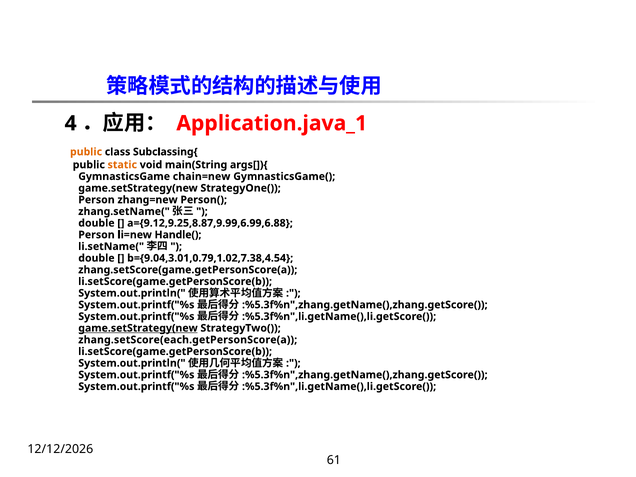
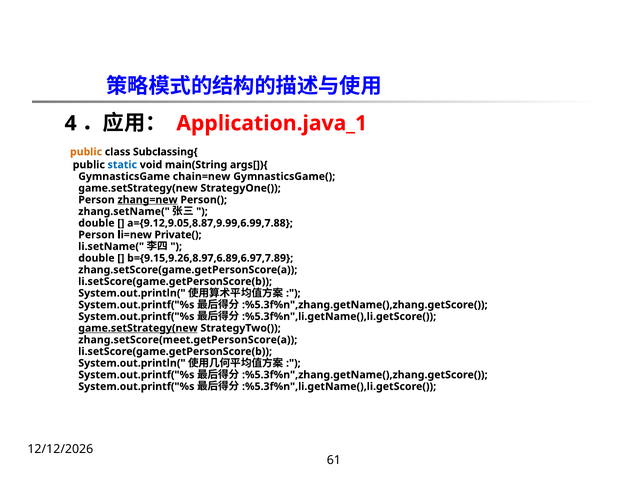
static colour: orange -> blue
zhang=new underline: none -> present
a={9.12,9.25,8.87,9.99,6.99,6.88: a={9.12,9.25,8.87,9.99,6.99,6.88 -> a={9.12,9.05,8.87,9.99,6.99,7.88
Handle(: Handle( -> Private(
b={9.04,3.01,0.79,1.02,7.38,4.54: b={9.04,3.01,0.79,1.02,7.38,4.54 -> b={9.15,9.26,8.97,6.89,6.97,7.89
zhang.setScore(each.getPersonScore(a: zhang.setScore(each.getPersonScore(a -> zhang.setScore(meet.getPersonScore(a
